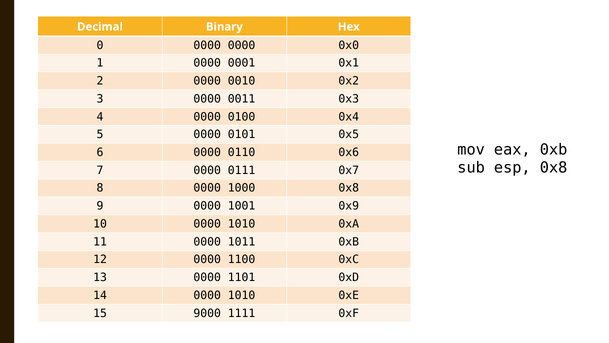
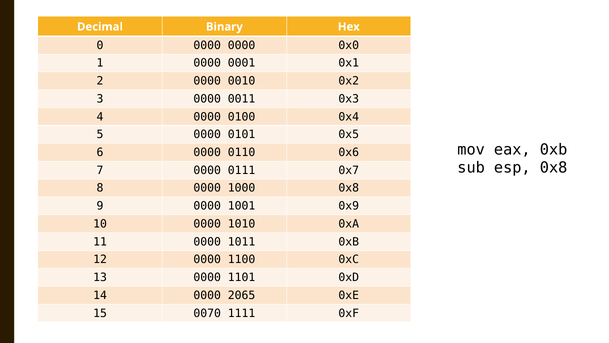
14 0000 1010: 1010 -> 2065
9000: 9000 -> 0070
